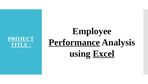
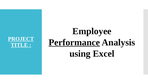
Excel underline: present -> none
